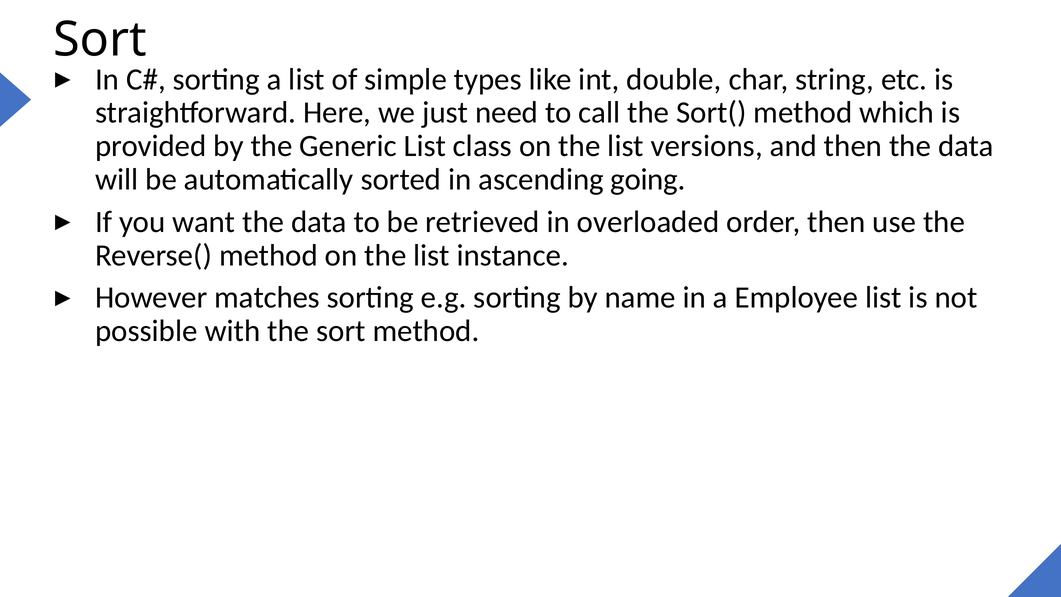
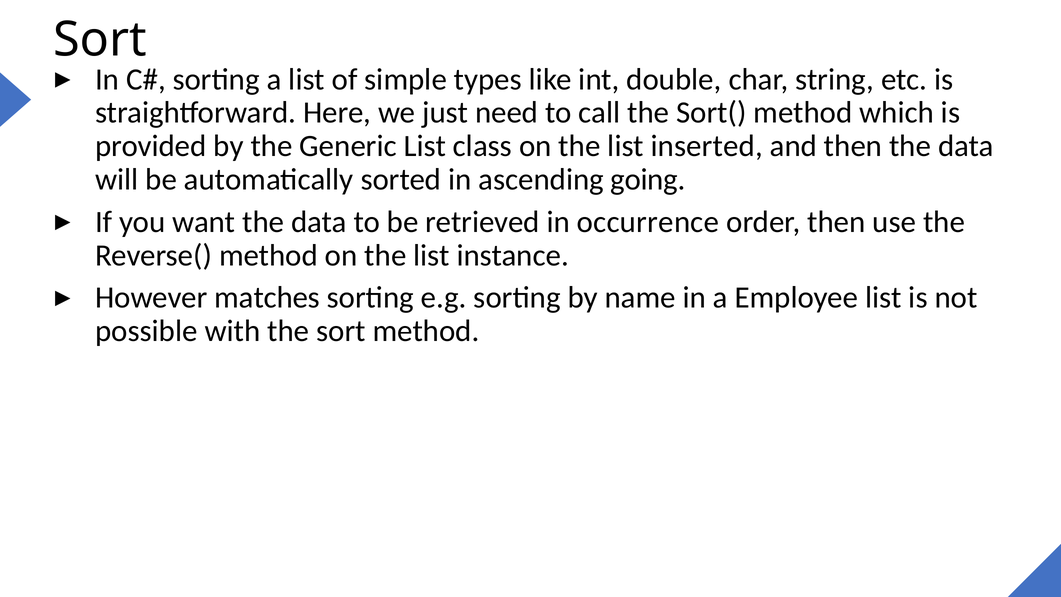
versions: versions -> inserted
overloaded: overloaded -> occurrence
